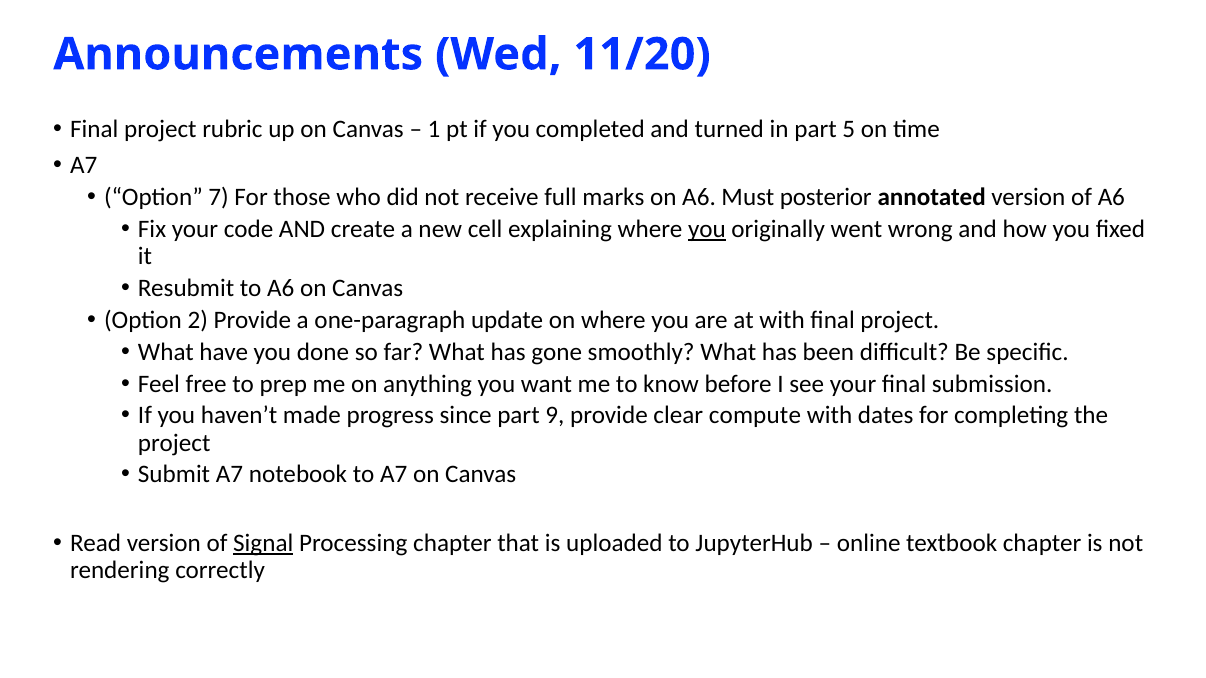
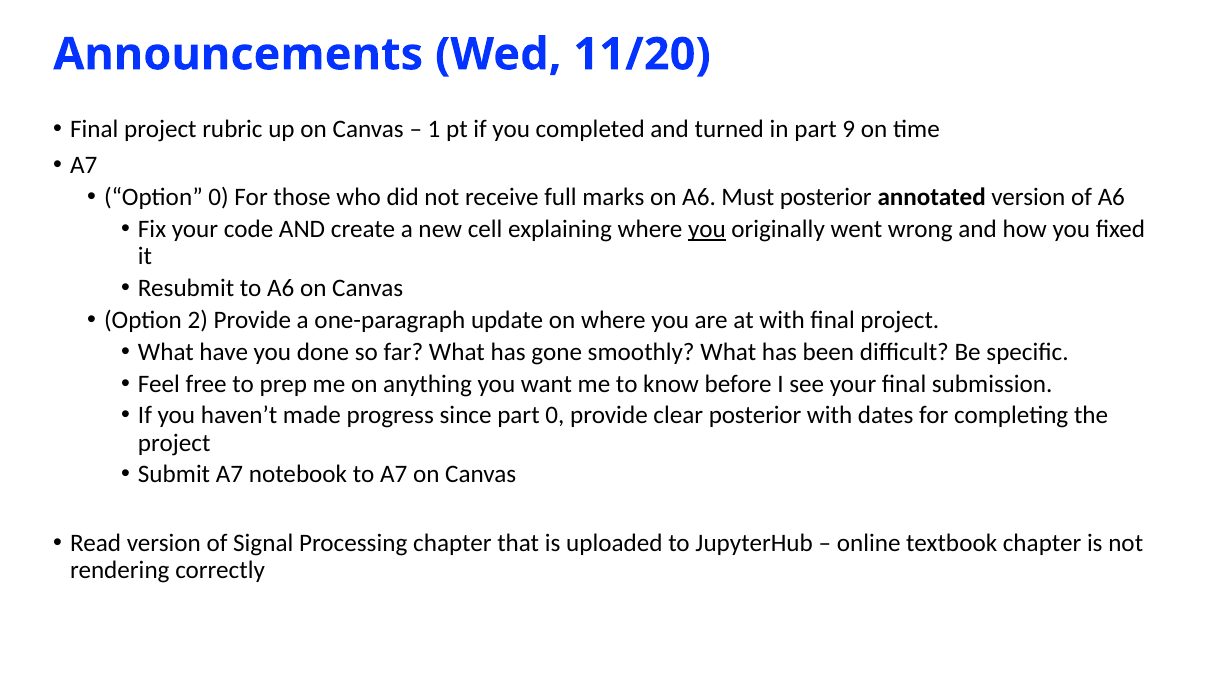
5: 5 -> 9
Option 7: 7 -> 0
part 9: 9 -> 0
clear compute: compute -> posterior
Signal underline: present -> none
